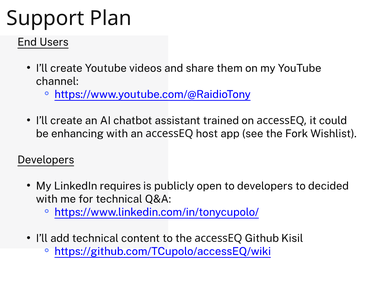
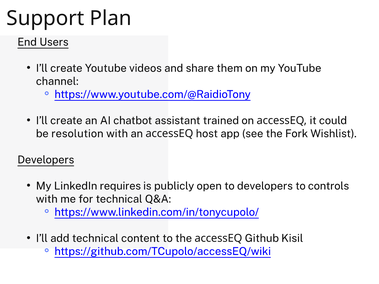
enhancing: enhancing -> resolution
decided: decided -> controls
